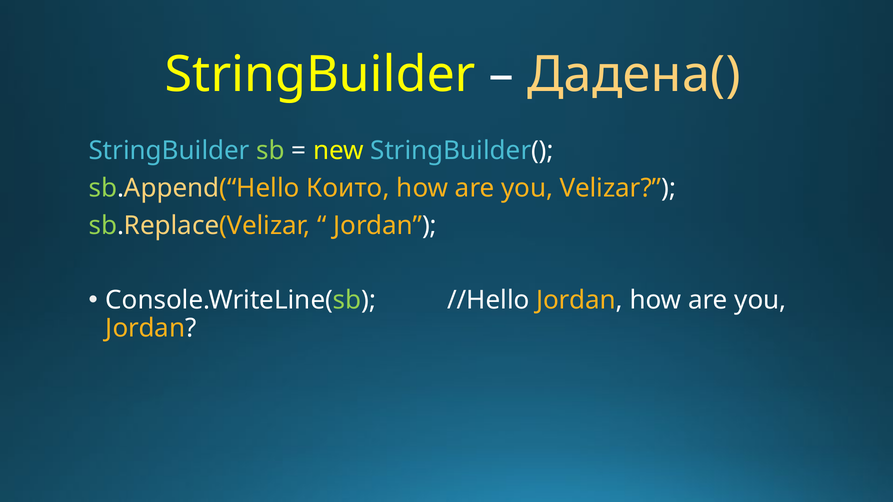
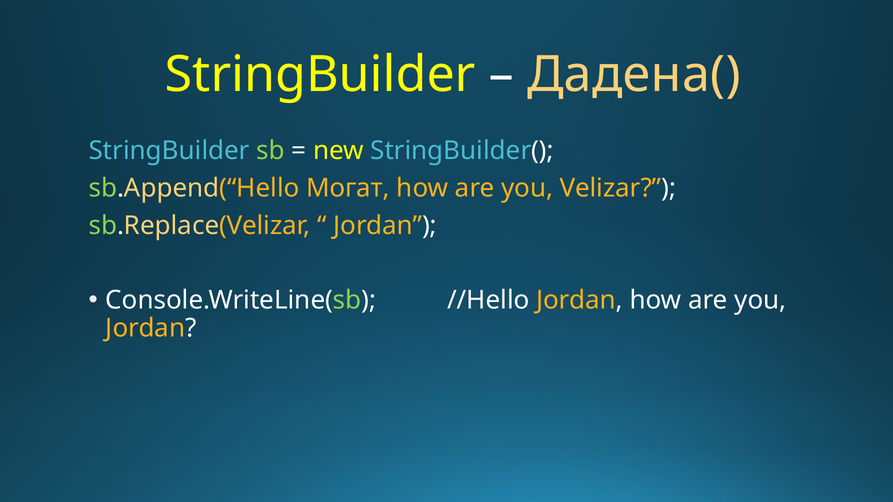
Които: Които -> Могат
